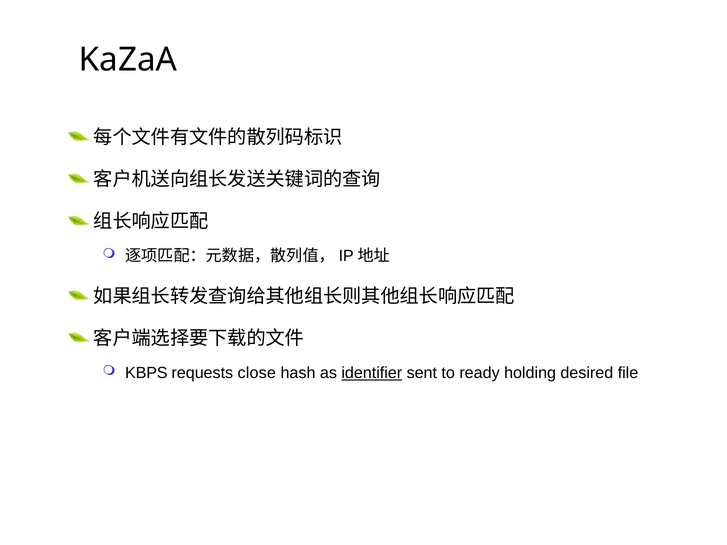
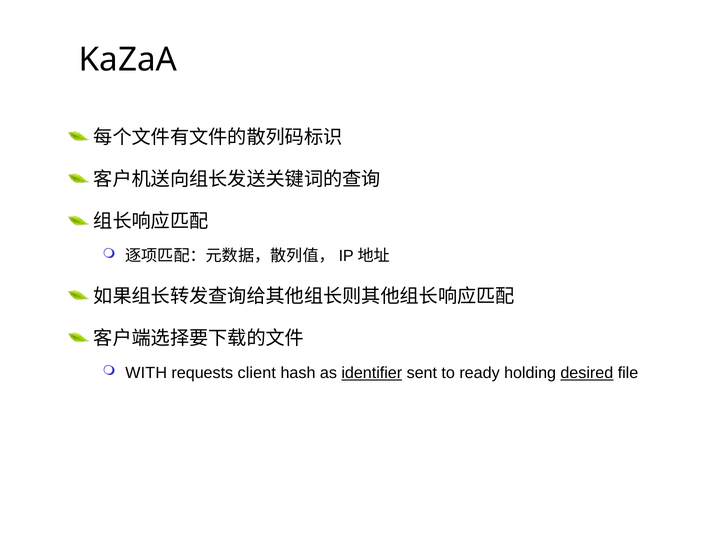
KBPS: KBPS -> WITH
close: close -> client
desired underline: none -> present
